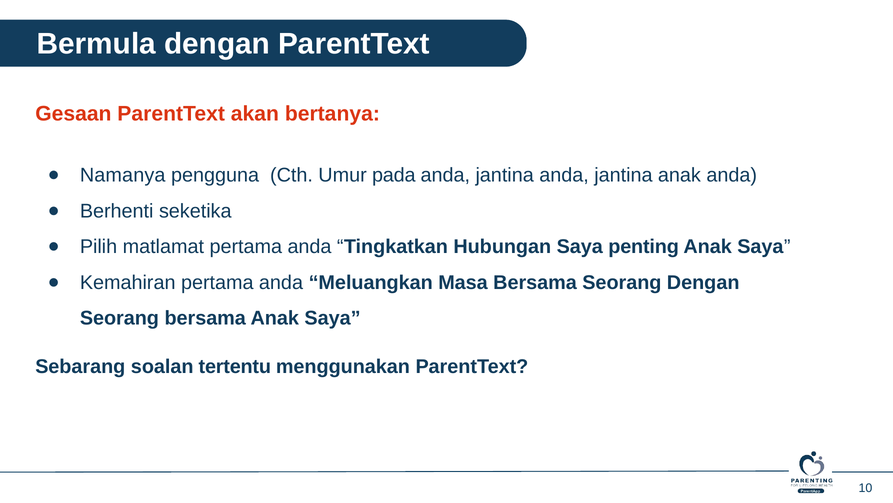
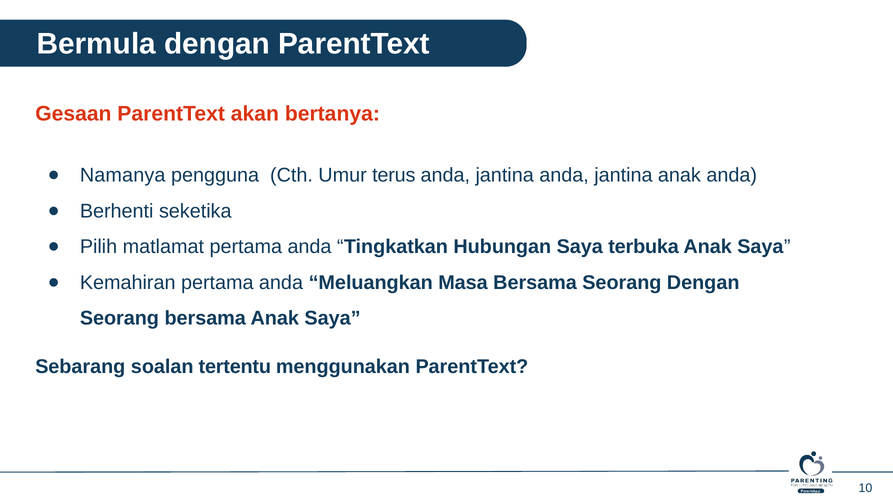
pada: pada -> terus
penting: penting -> terbuka
